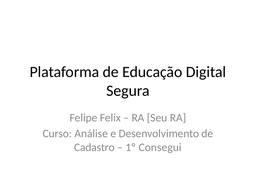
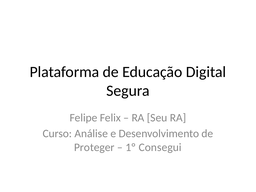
Cadastro: Cadastro -> Proteger
